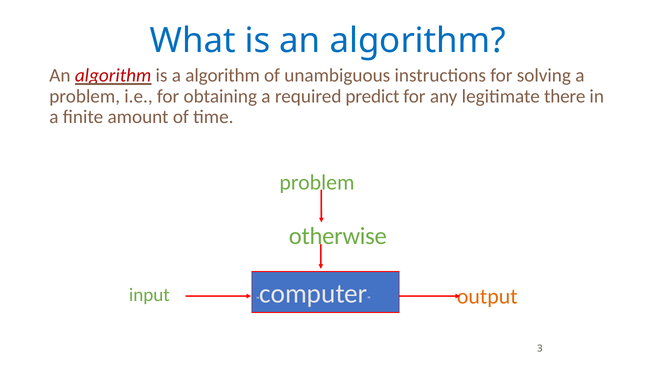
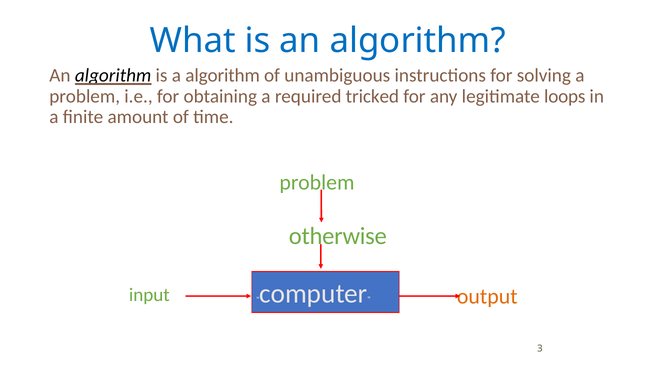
algorithm at (113, 76) colour: red -> black
predict: predict -> tricked
there: there -> loops
